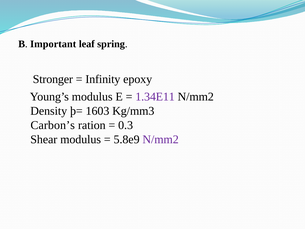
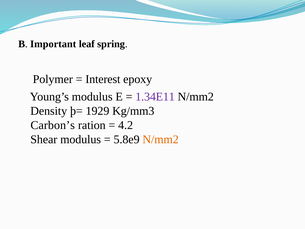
Stronger: Stronger -> Polymer
Infinity: Infinity -> Interest
1603: 1603 -> 1929
0.3: 0.3 -> 4.2
N/mm2 at (161, 139) colour: purple -> orange
